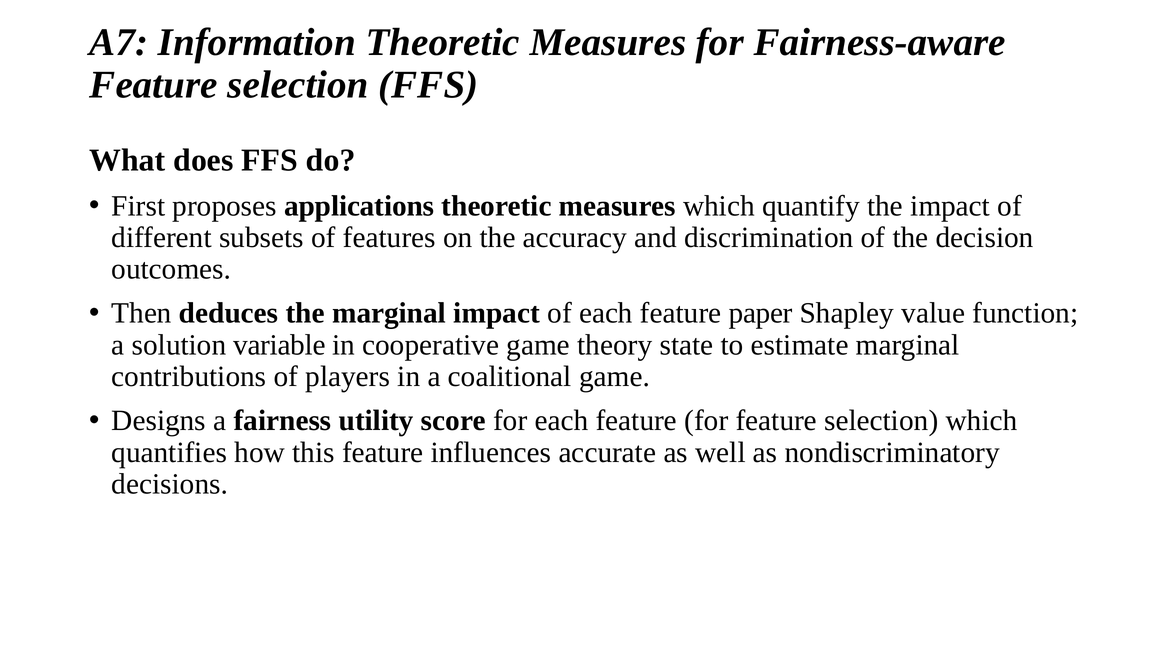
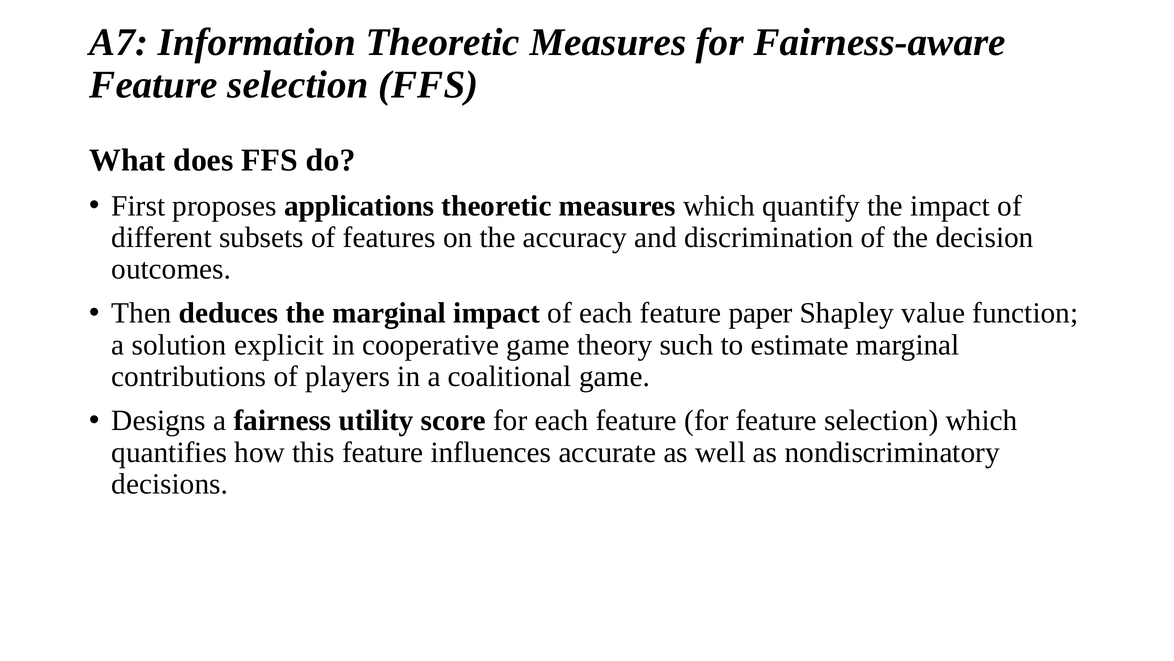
variable: variable -> explicit
state: state -> such
